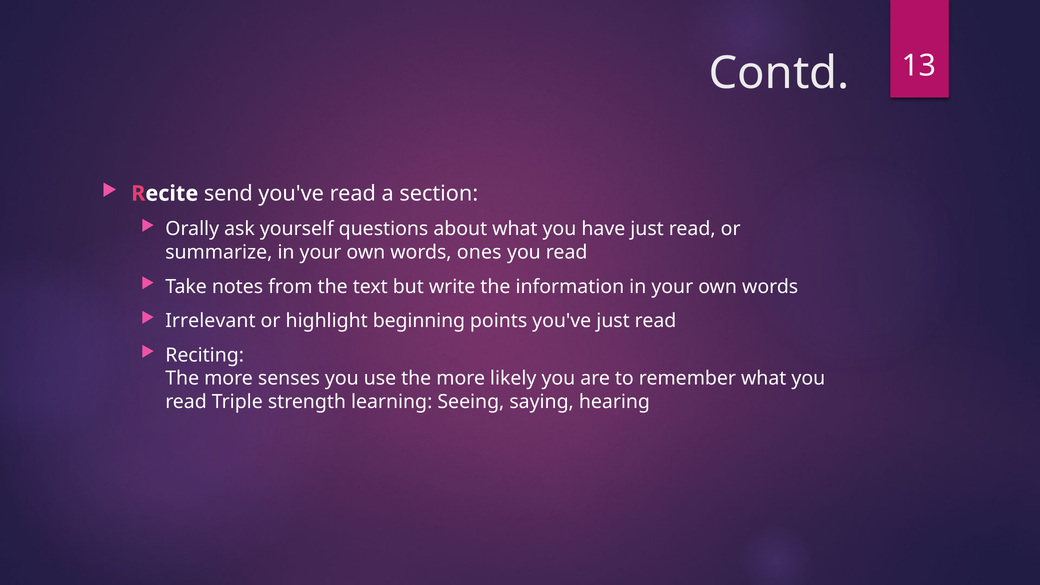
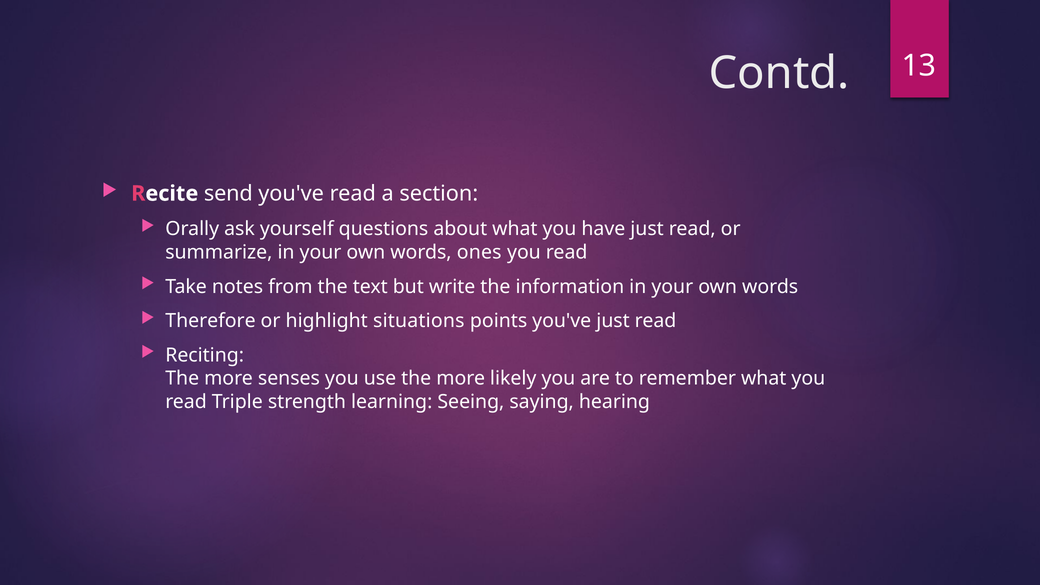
Irrelevant: Irrelevant -> Therefore
beginning: beginning -> situations
